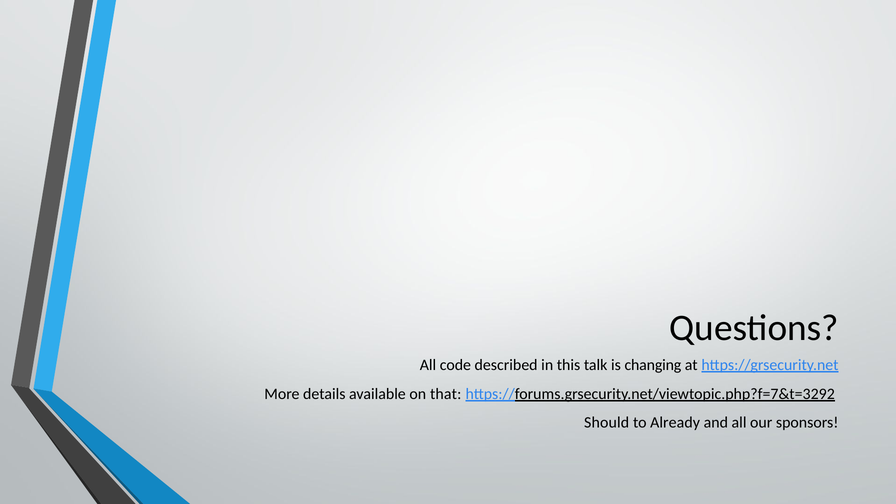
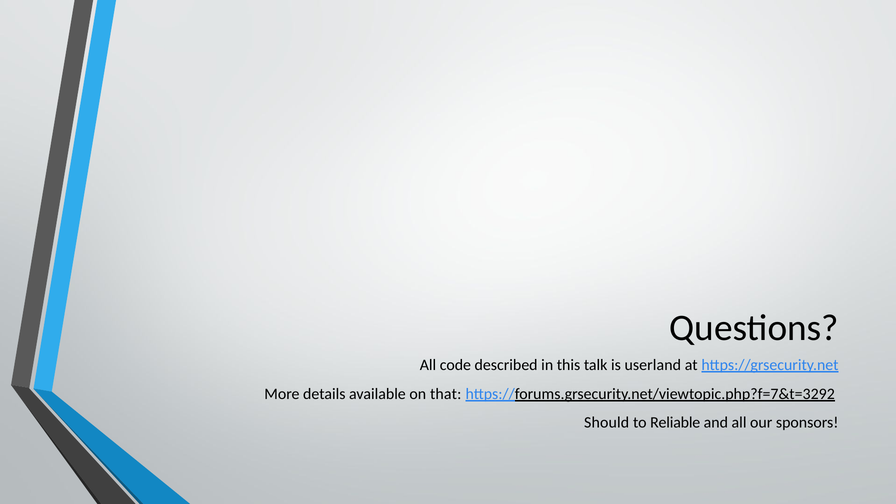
changing: changing -> userland
Already: Already -> Reliable
